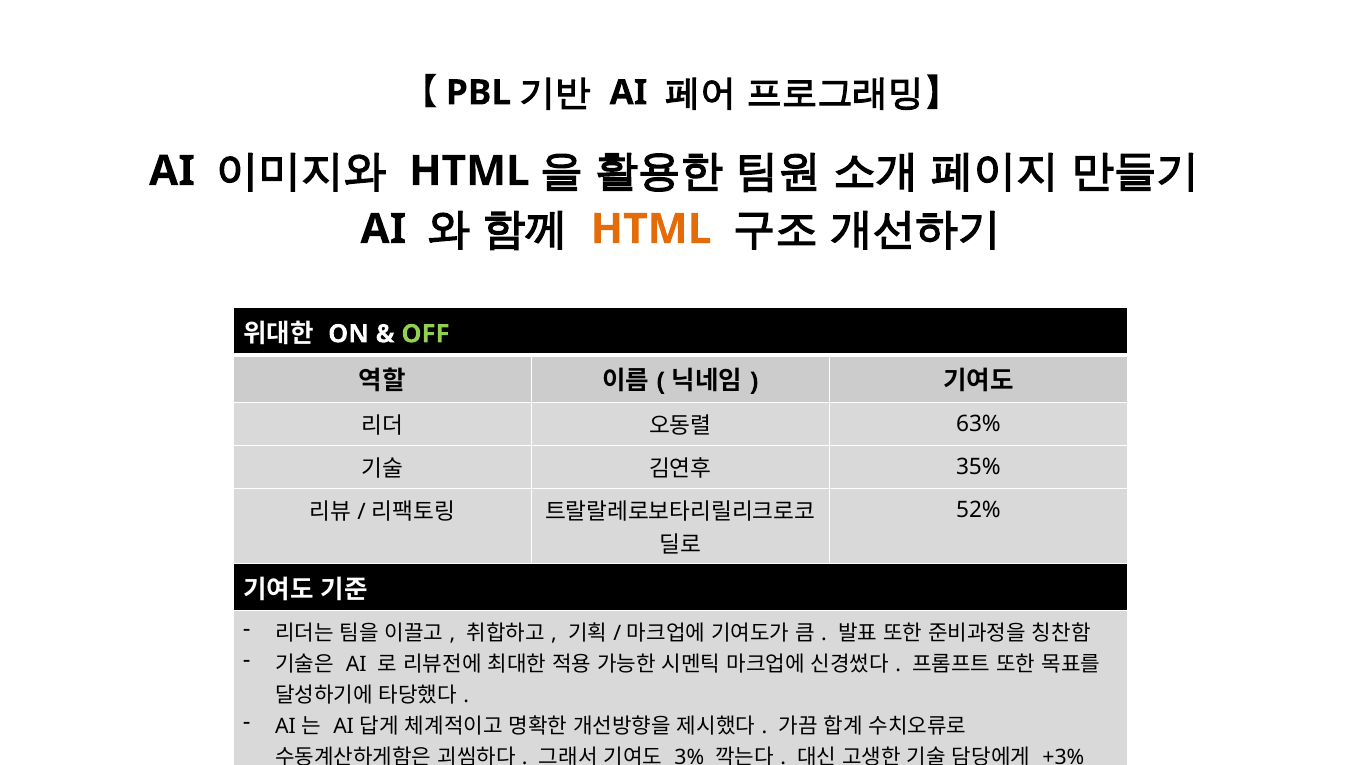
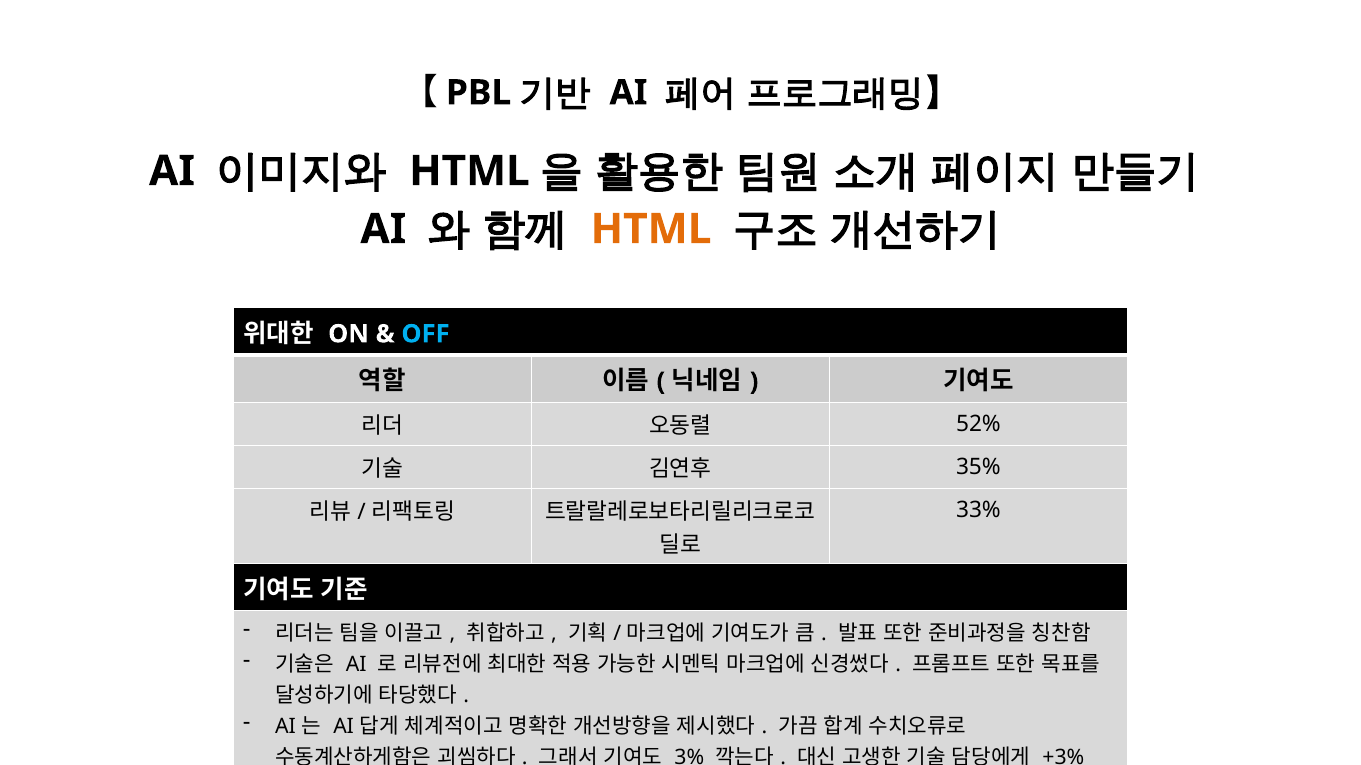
OFF colour: light green -> light blue
63%: 63% -> 52%
52%: 52% -> 33%
